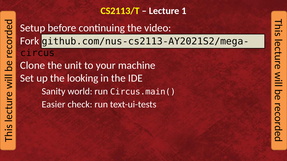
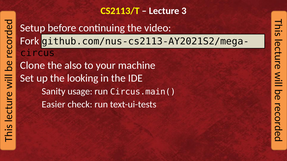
1: 1 -> 3
unit: unit -> also
world: world -> usage
